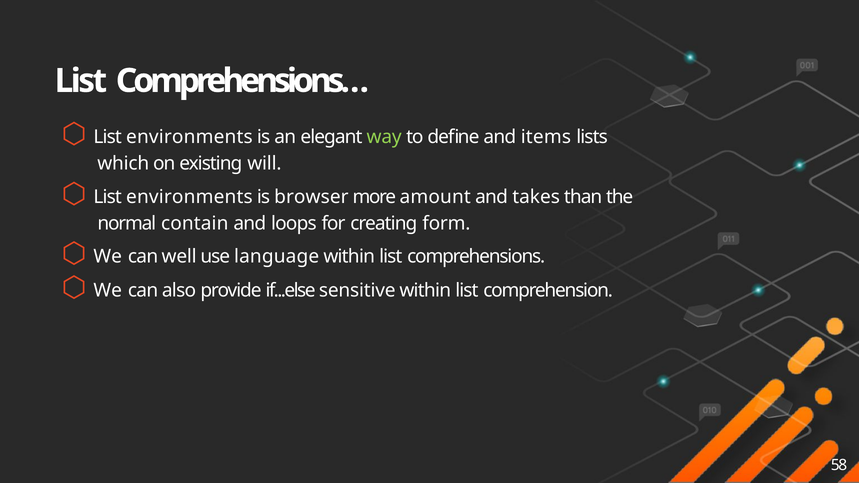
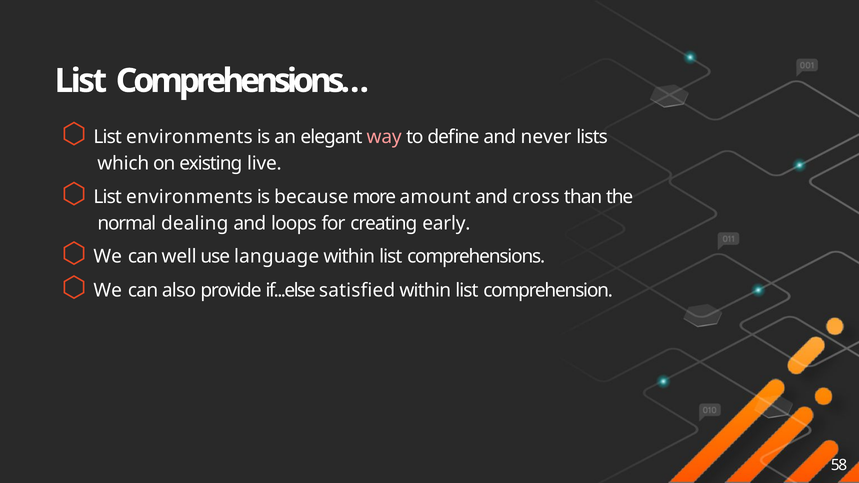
way colour: light green -> pink
items: items -> never
will: will -> live
browser: browser -> because
takes: takes -> cross
contain: contain -> dealing
form: form -> early
sensitive: sensitive -> satisfied
